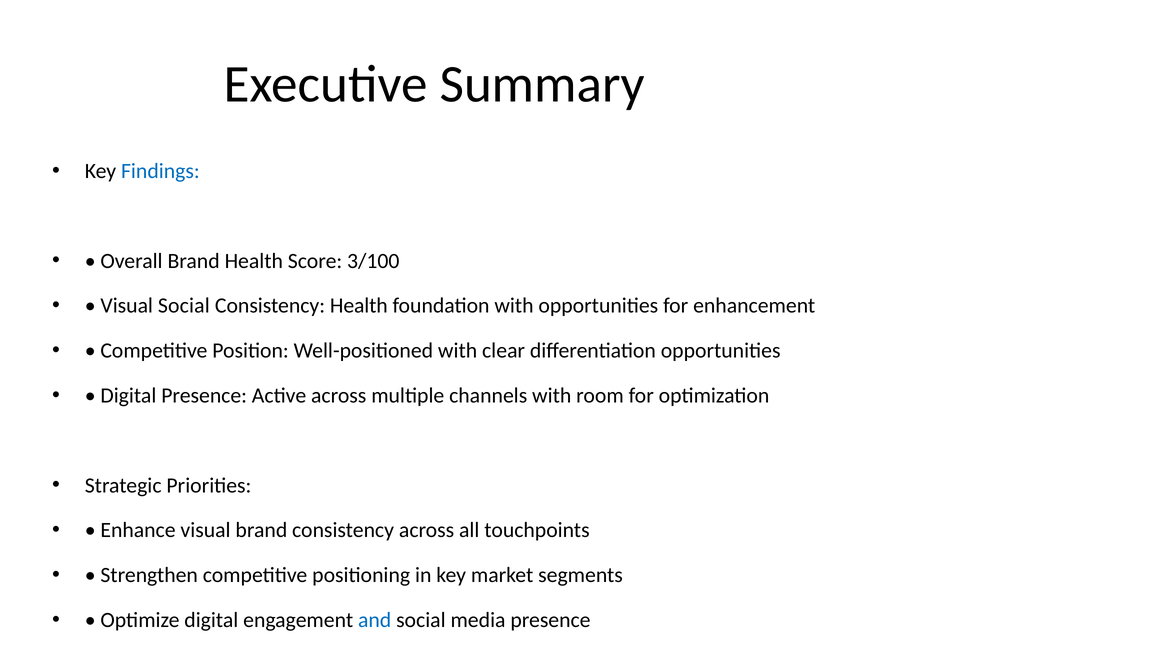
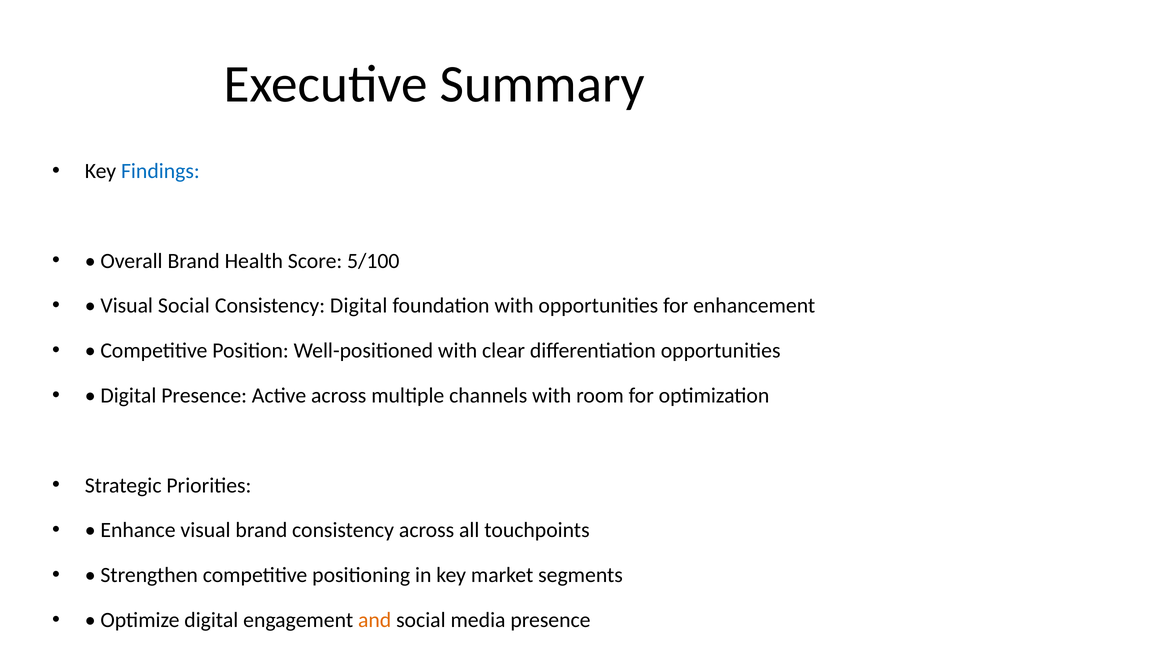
3/100: 3/100 -> 5/100
Consistency Health: Health -> Digital
and colour: blue -> orange
